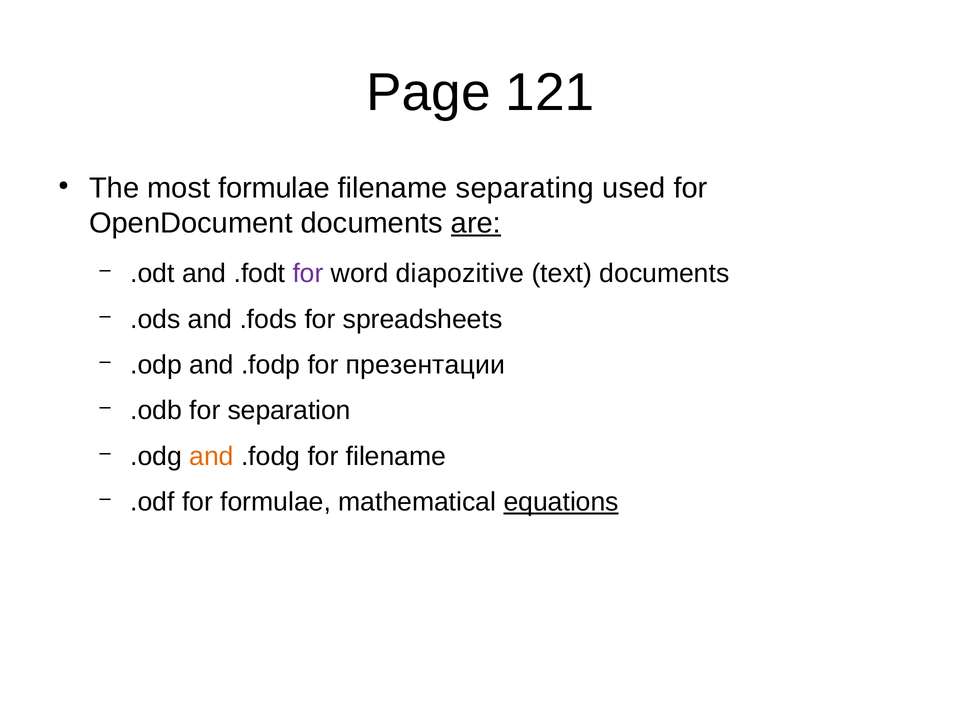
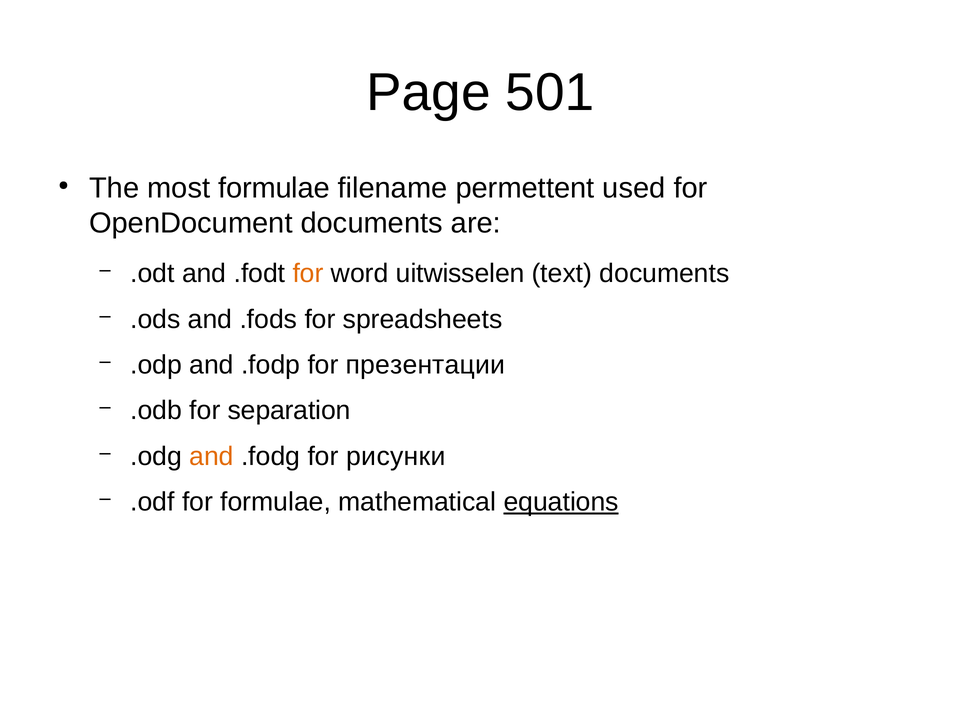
121: 121 -> 501
separating: separating -> permettent
are underline: present -> none
for at (308, 273) colour: purple -> orange
diapozitive: diapozitive -> uitwisselen
for filename: filename -> рисунки
